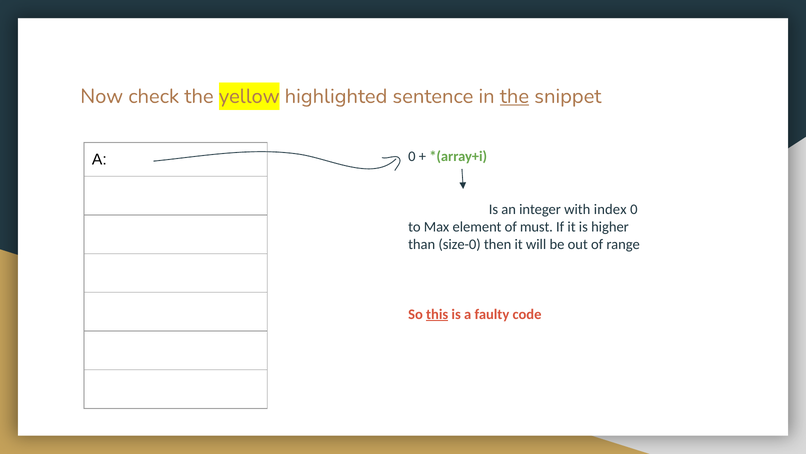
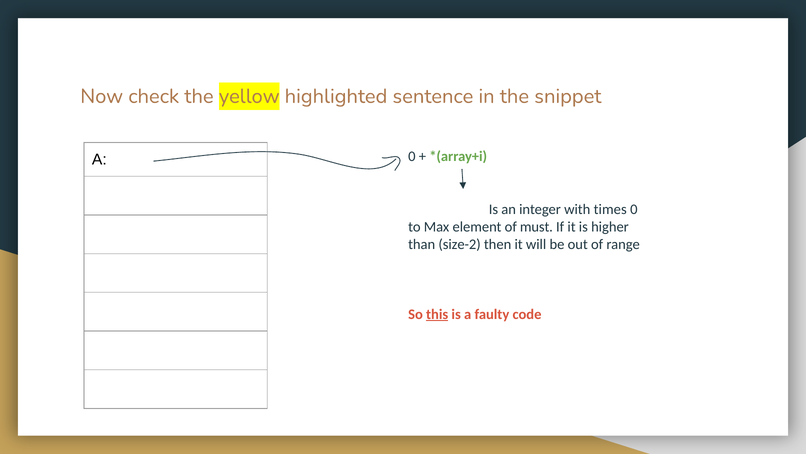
the at (514, 96) underline: present -> none
index: index -> times
size-0: size-0 -> size-2
